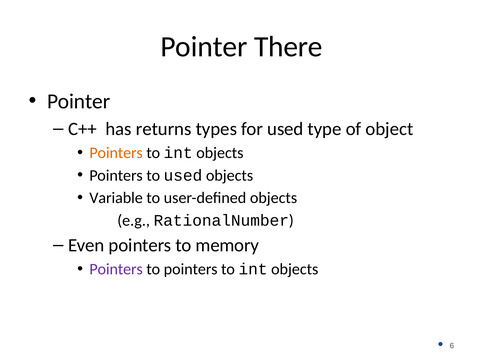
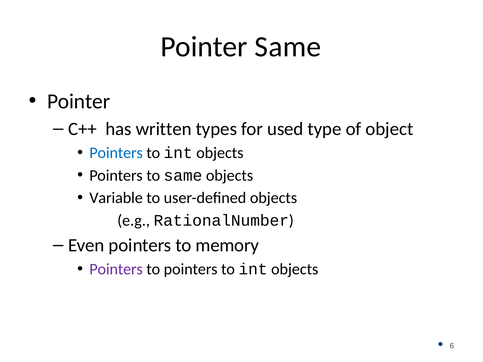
Pointer There: There -> Same
returns: returns -> written
Pointers at (116, 153) colour: orange -> blue
to used: used -> same
